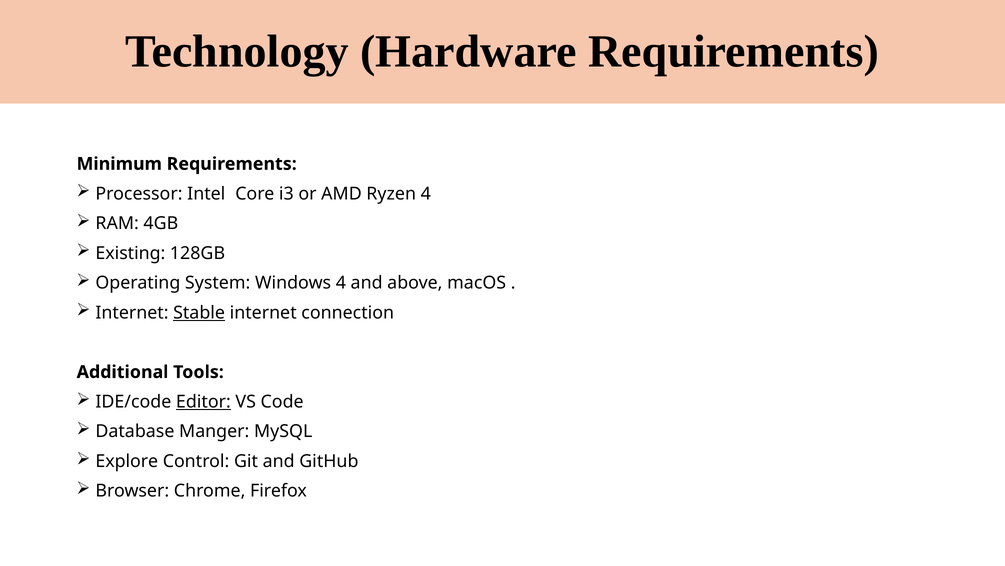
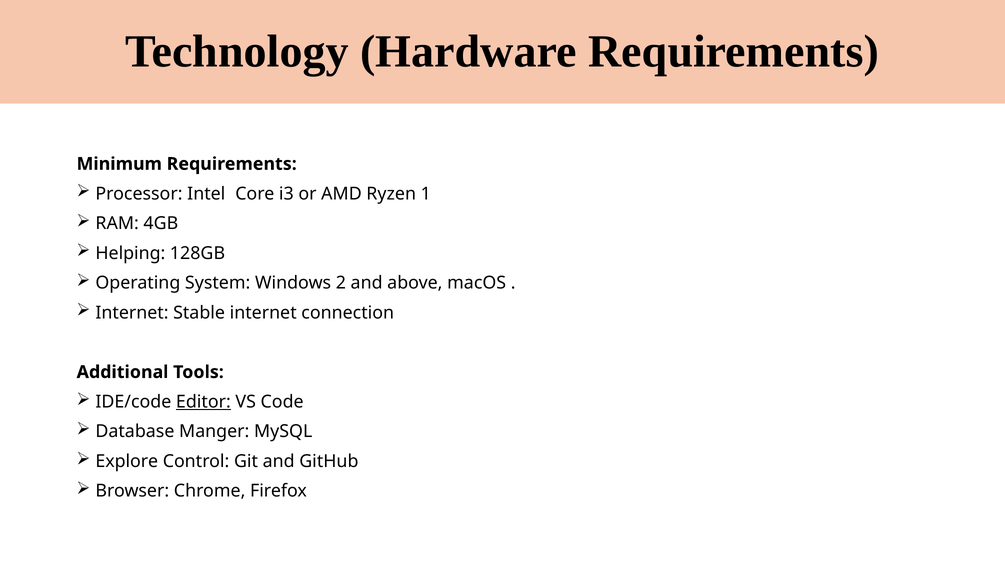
Ryzen 4: 4 -> 1
Existing: Existing -> Helping
Windows 4: 4 -> 2
Stable underline: present -> none
